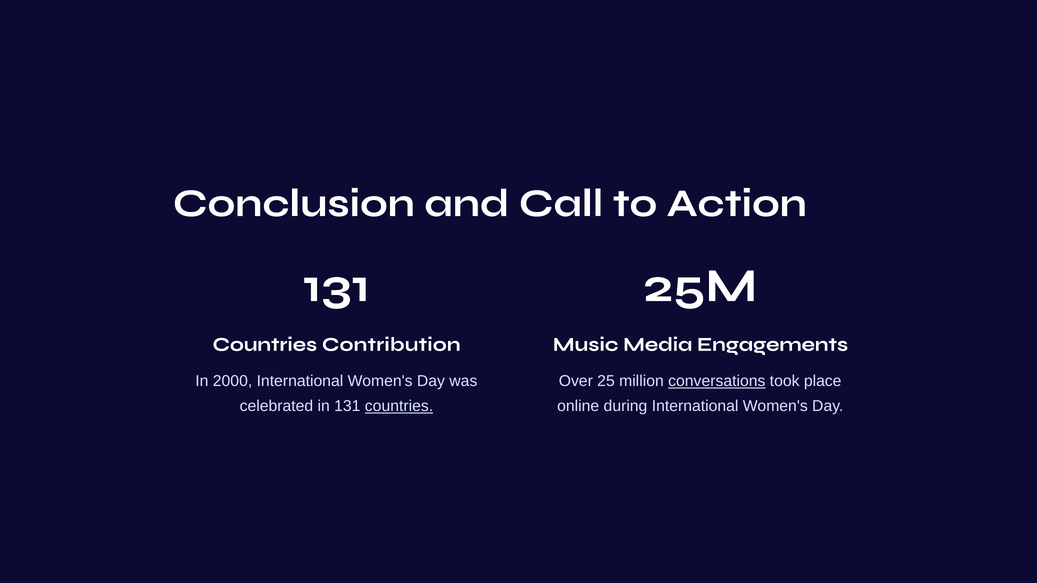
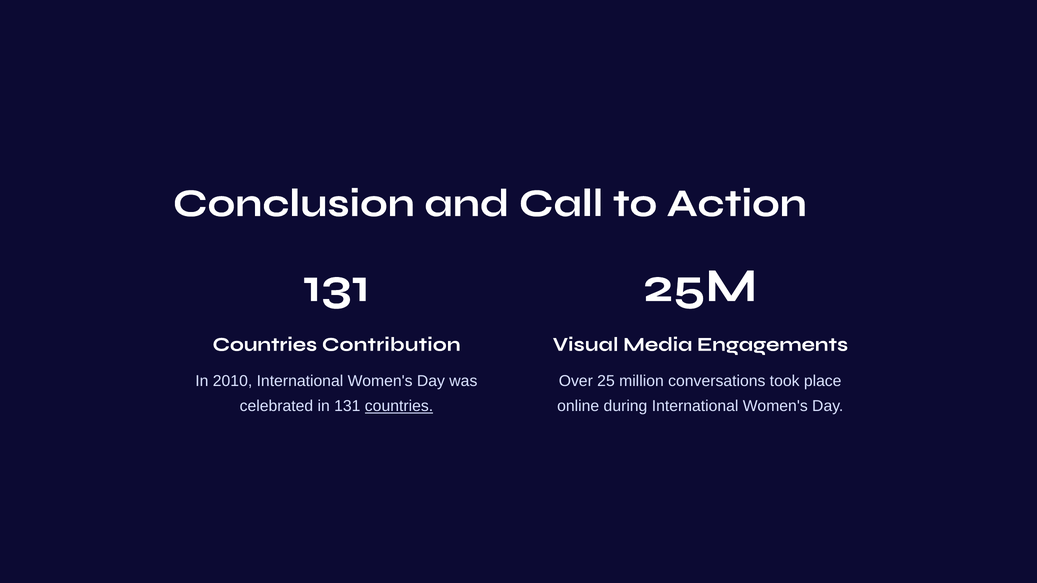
Music: Music -> Visual
2000: 2000 -> 2010
conversations underline: present -> none
